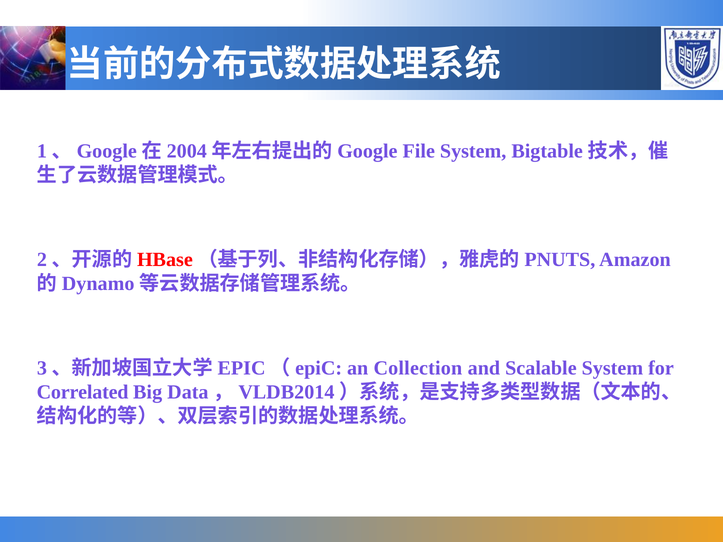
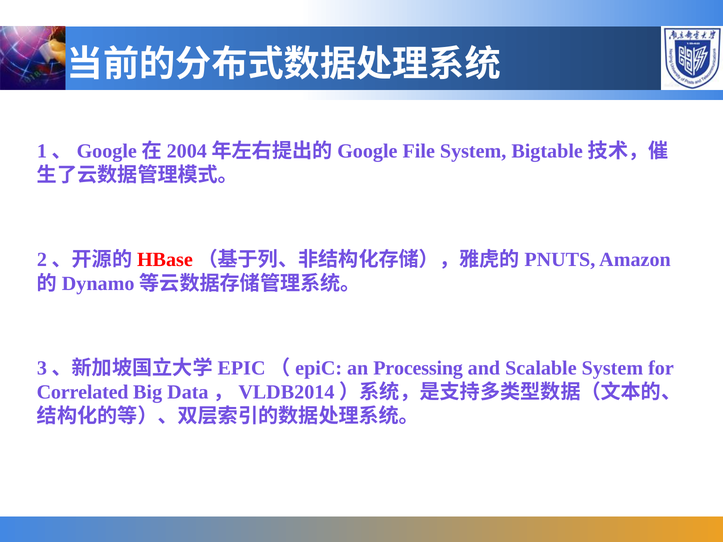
Collection: Collection -> Processing
